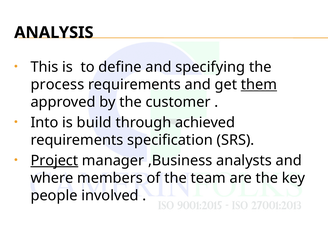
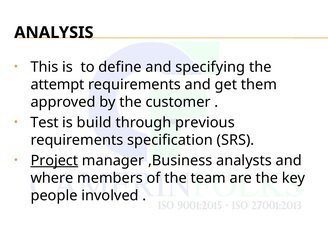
process: process -> attempt
them underline: present -> none
Into: Into -> Test
achieved: achieved -> previous
